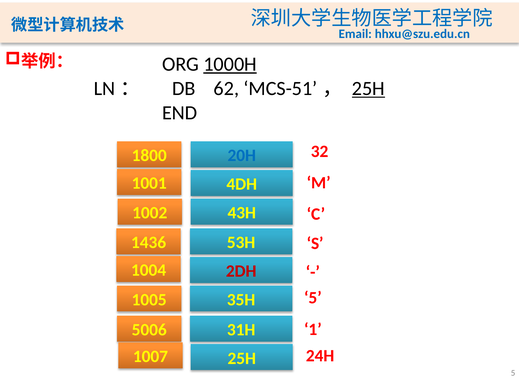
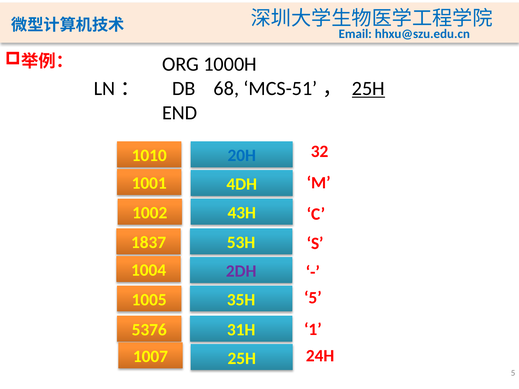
1000H underline: present -> none
62: 62 -> 68
1800: 1800 -> 1010
1436: 1436 -> 1837
2DH colour: red -> purple
5006: 5006 -> 5376
